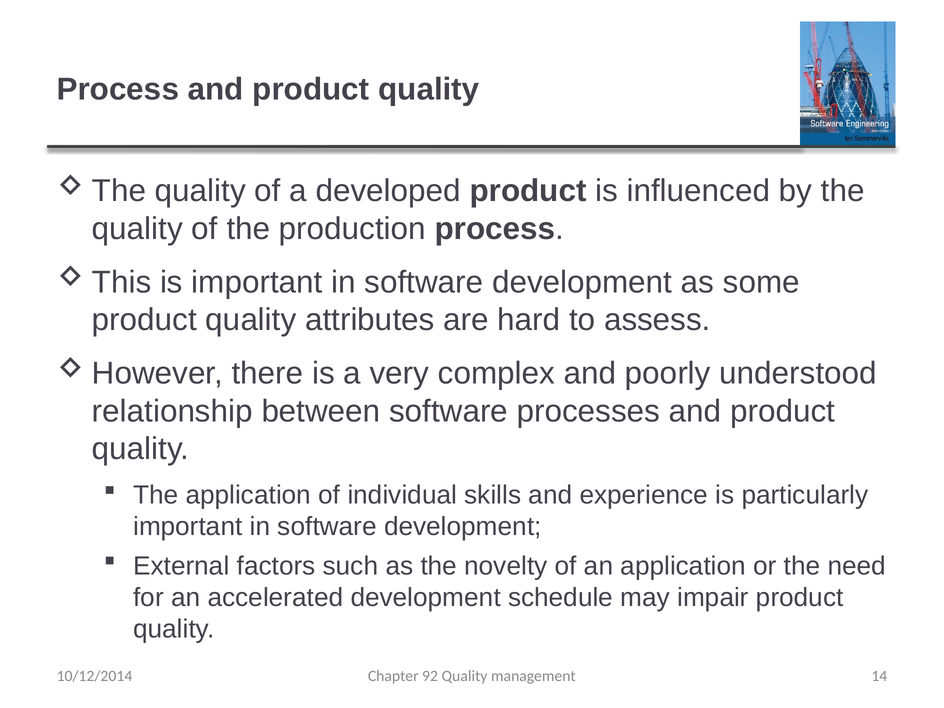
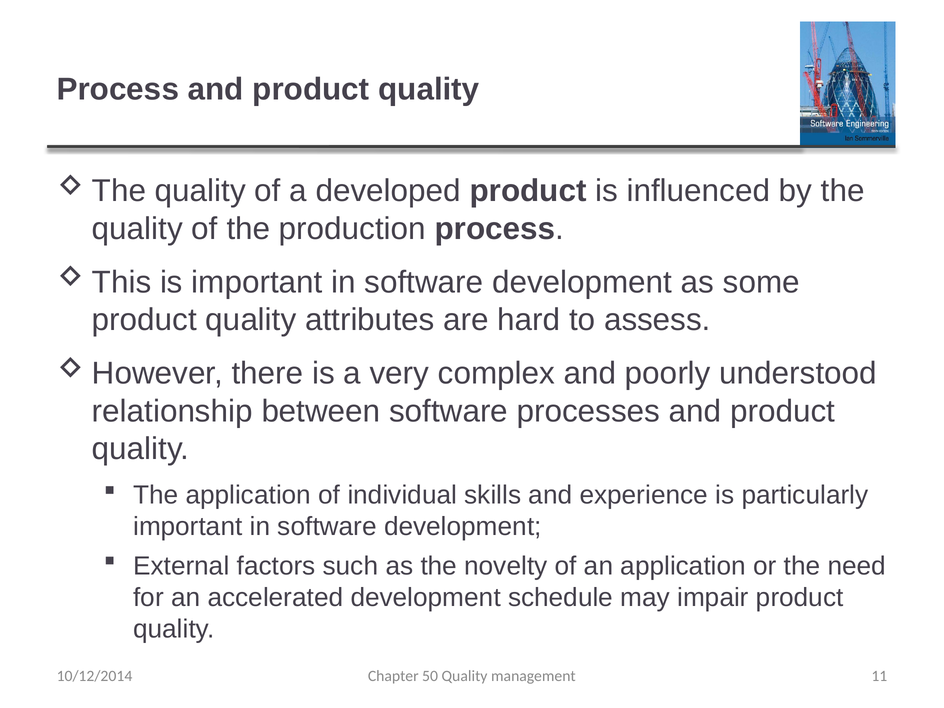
92: 92 -> 50
14: 14 -> 11
